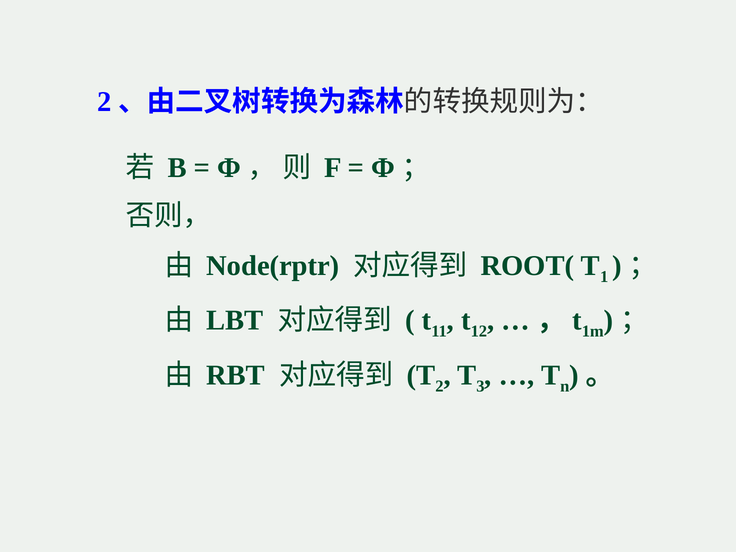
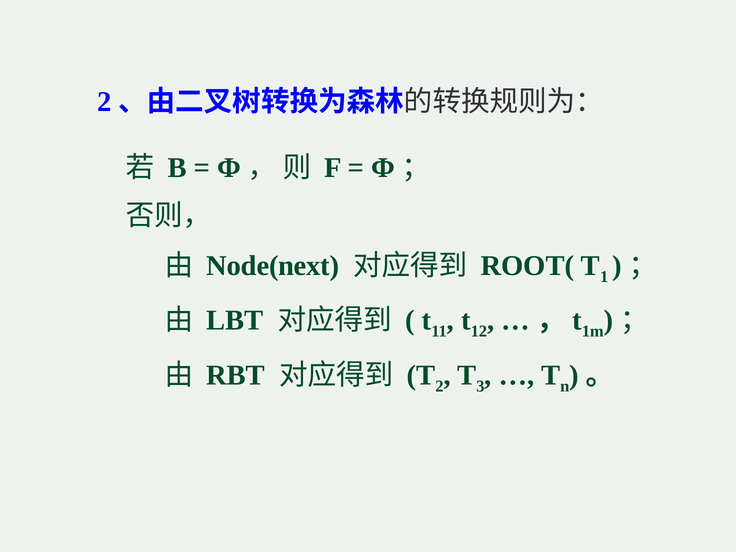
Node(rptr: Node(rptr -> Node(next
